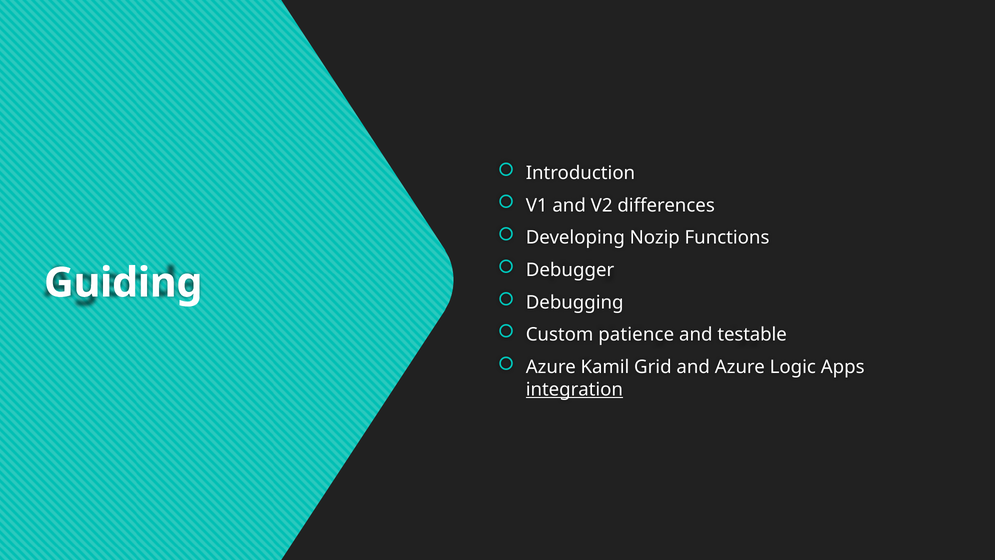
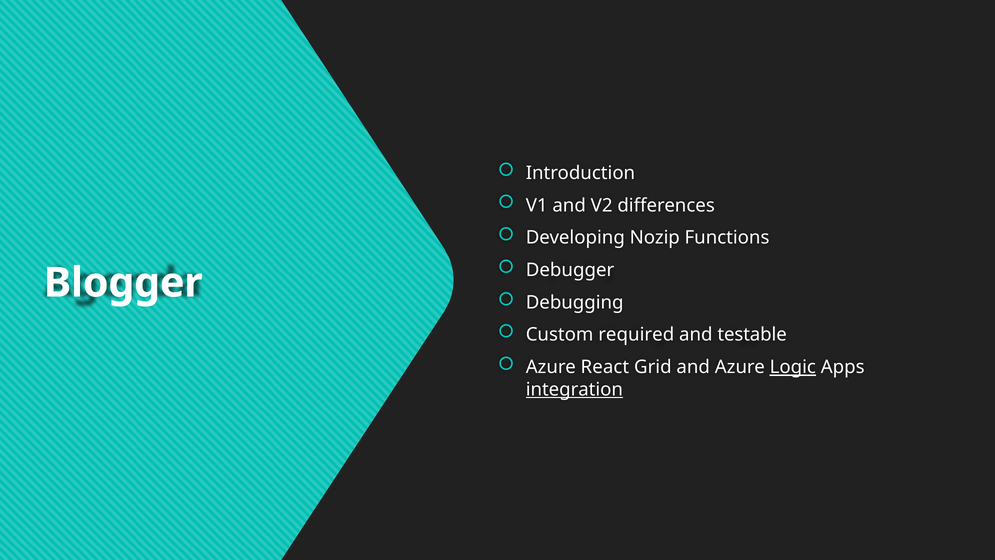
Guiding: Guiding -> Blogger
patience: patience -> required
Kamil: Kamil -> React
Logic underline: none -> present
